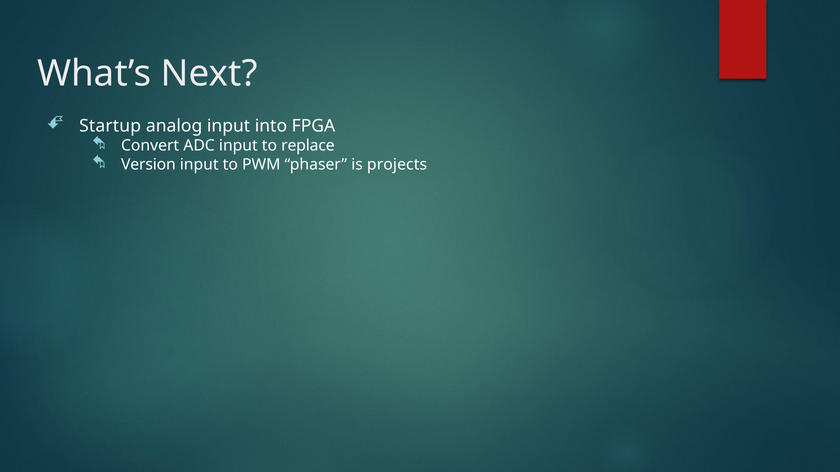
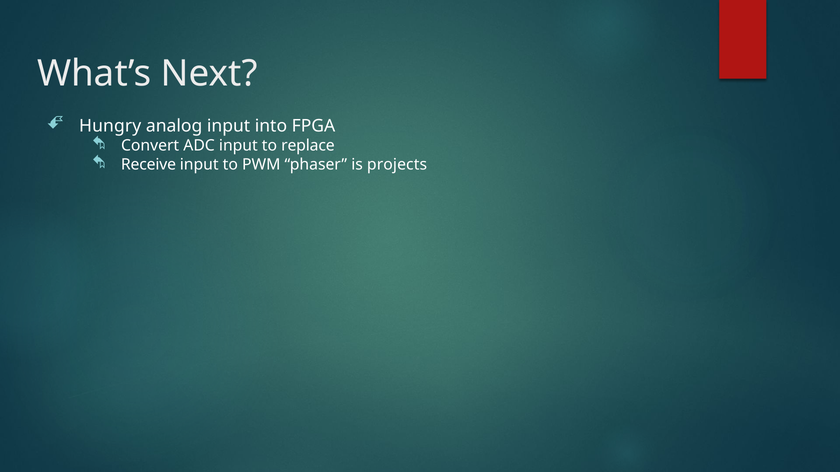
Startup: Startup -> Hungry
Version: Version -> Receive
